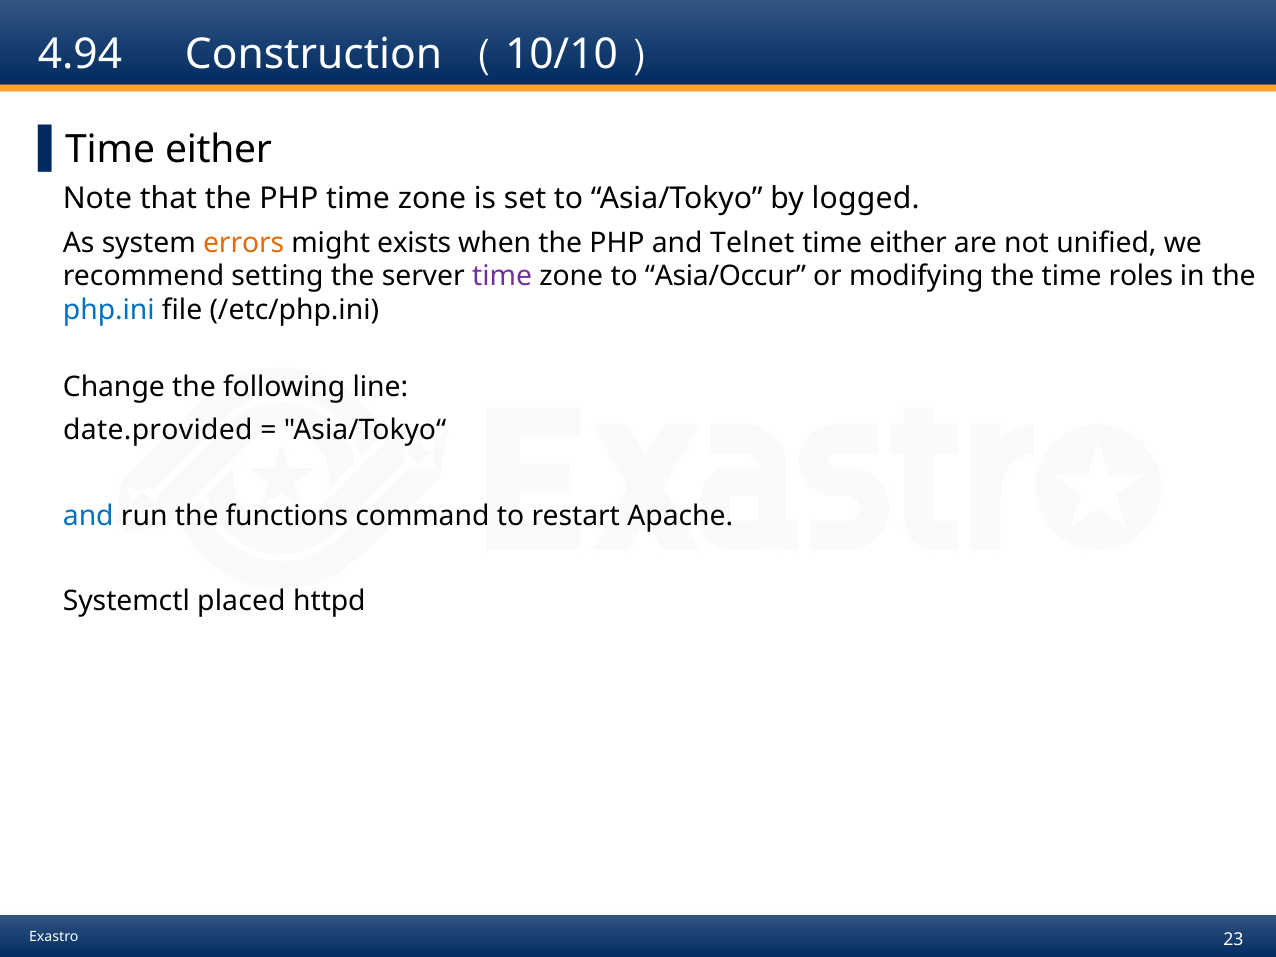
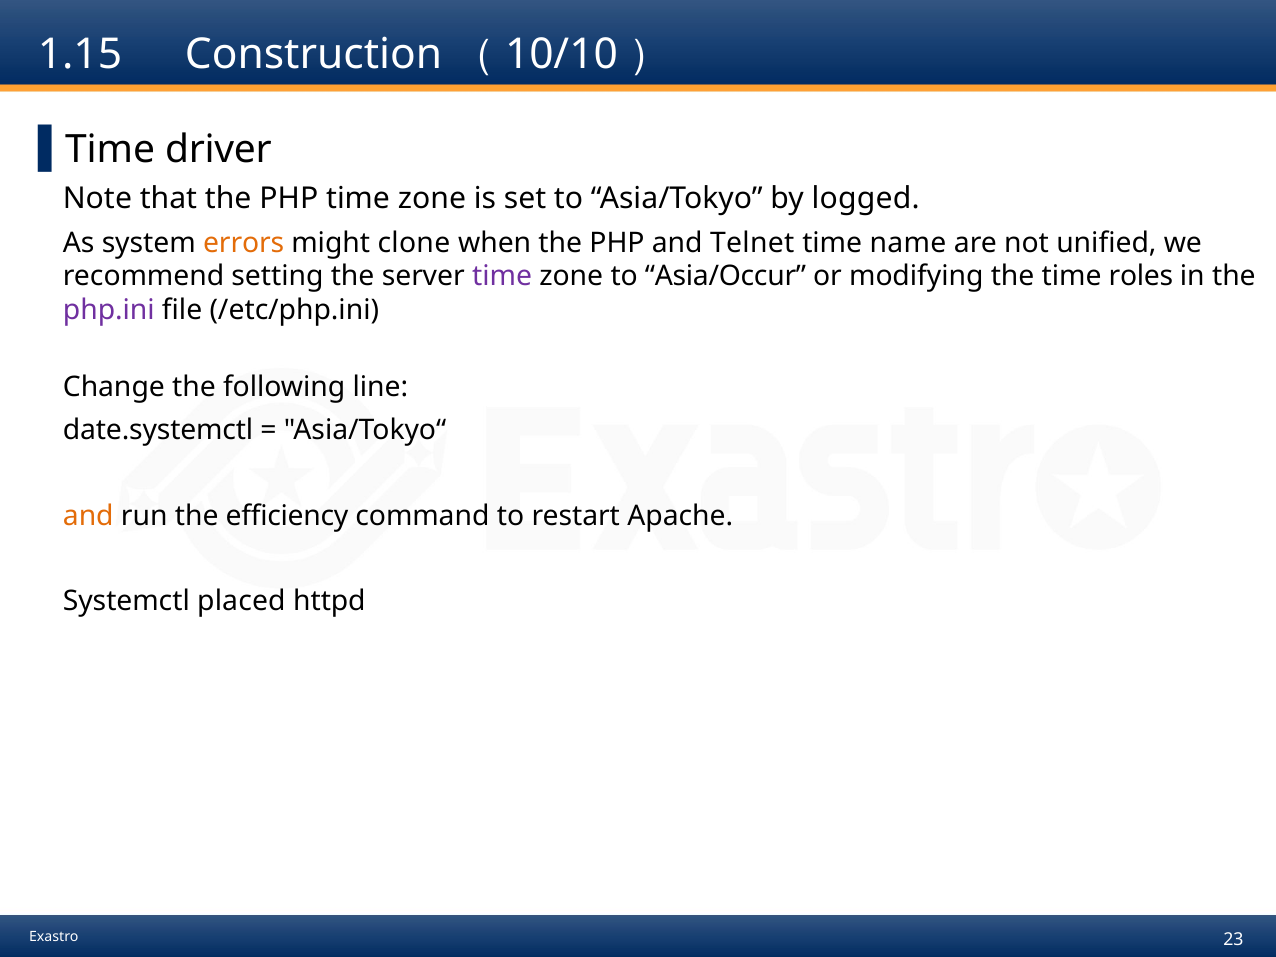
4.94: 4.94 -> 1.15
either at (218, 149): either -> driver
exists: exists -> clone
either at (908, 243): either -> name
php.ini colour: blue -> purple
date.provided: date.provided -> date.systemctl
and at (88, 516) colour: blue -> orange
functions: functions -> efficiency
